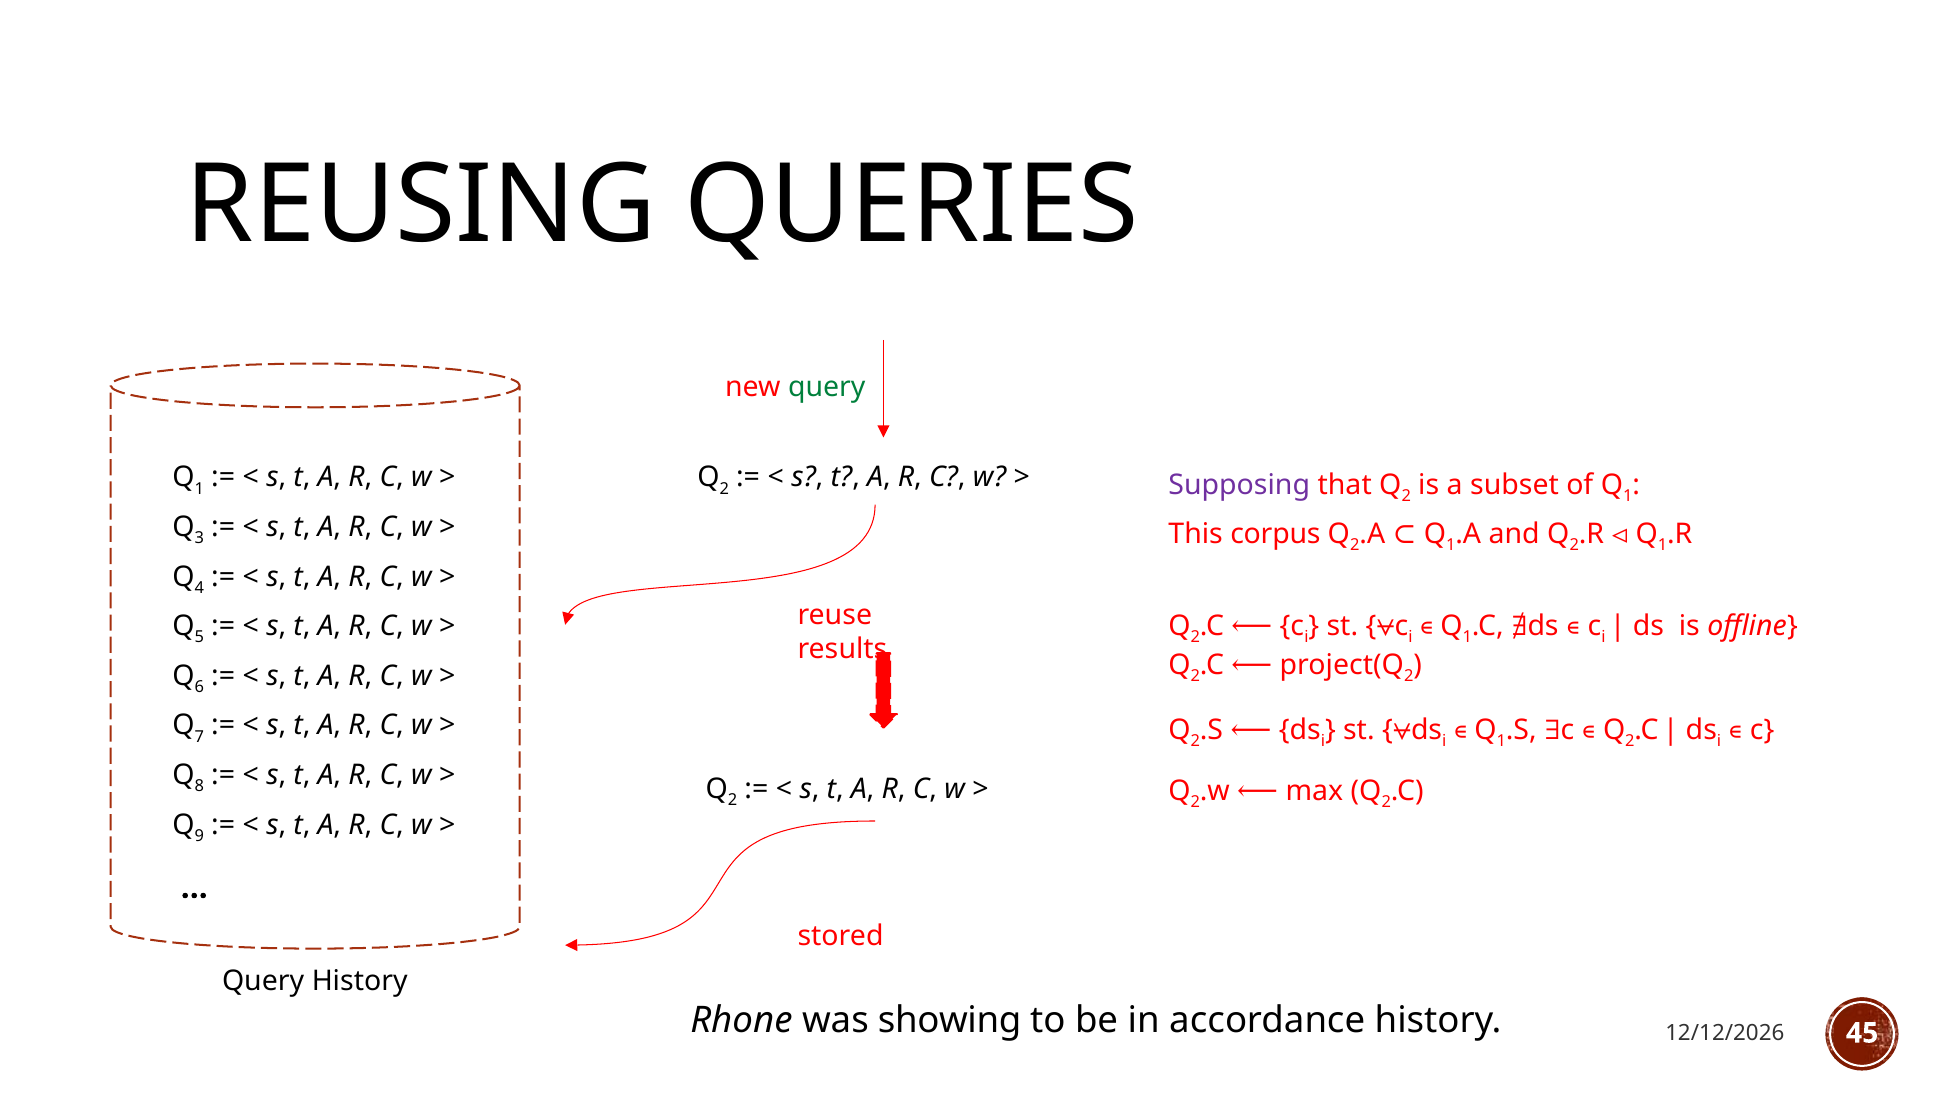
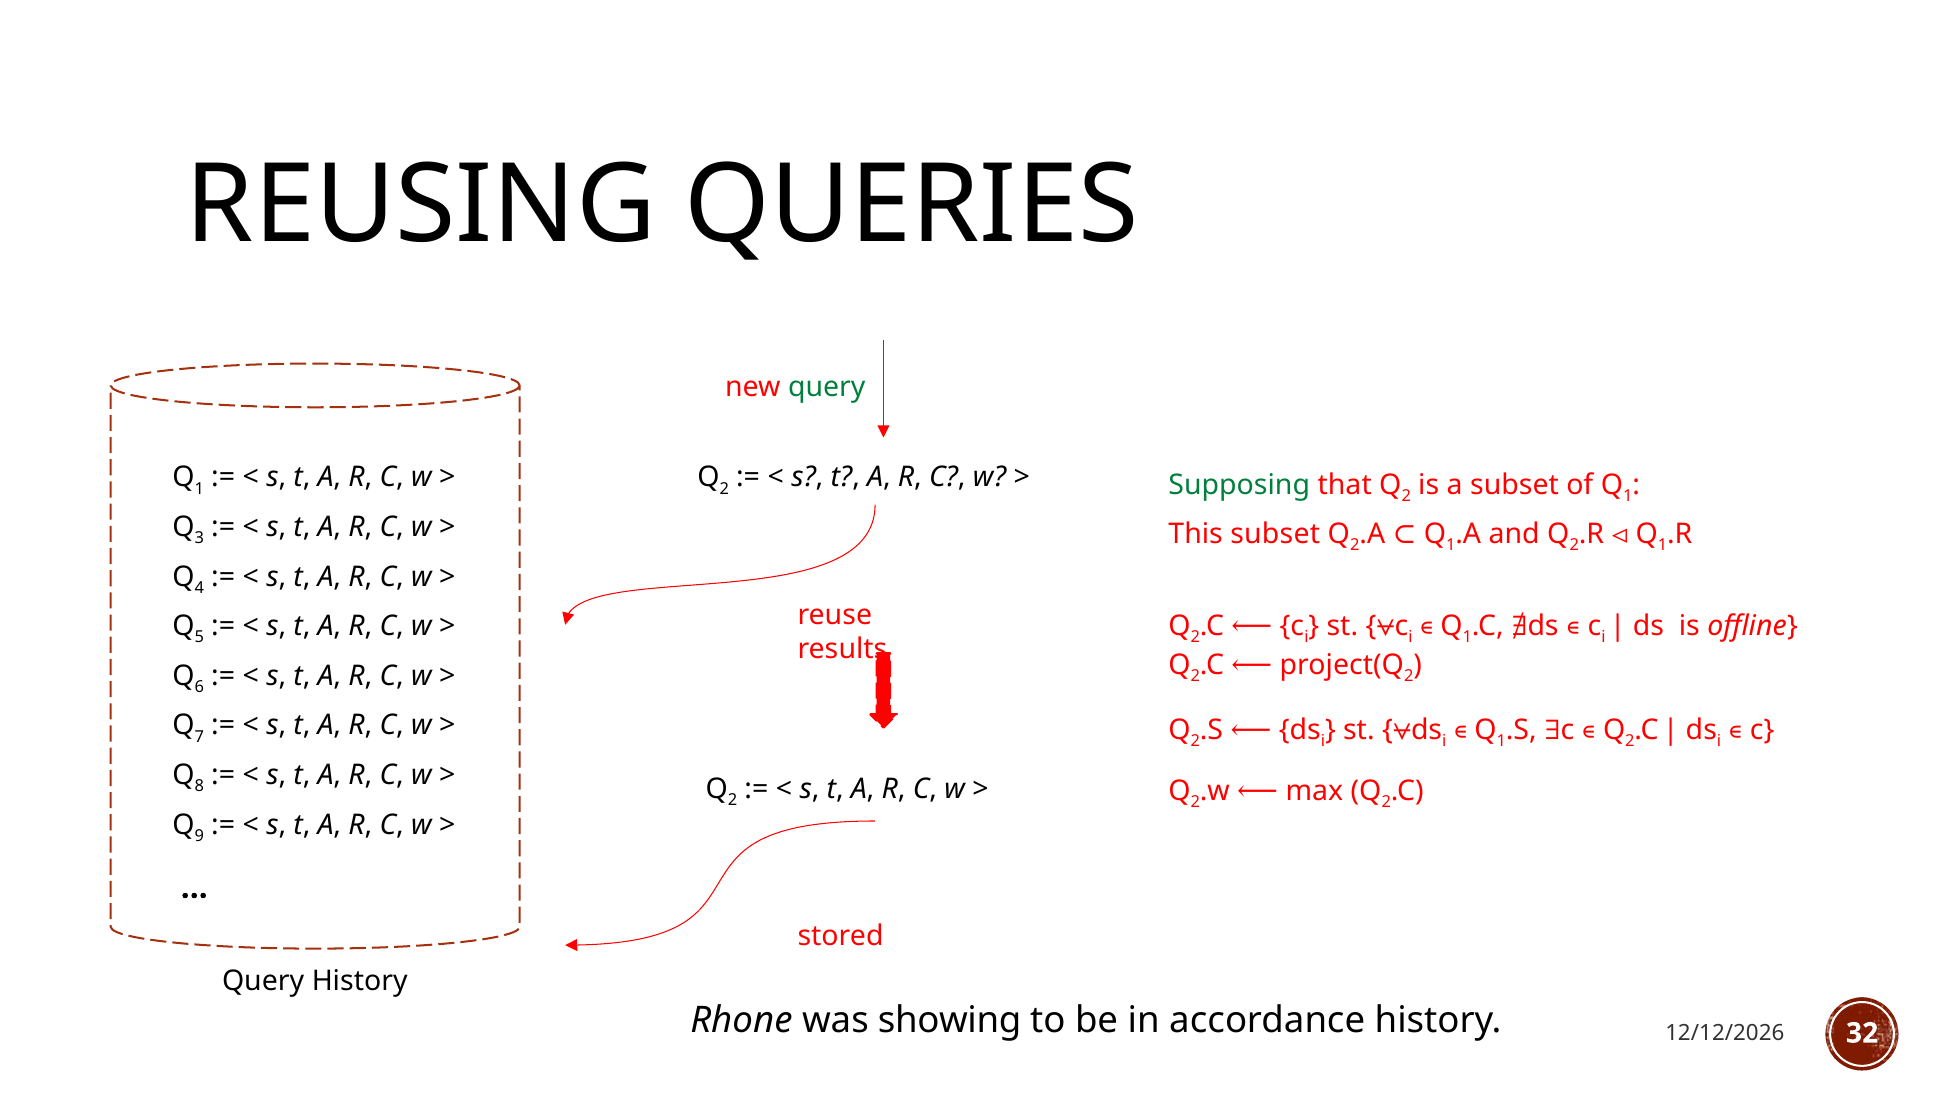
Supposing colour: purple -> green
This corpus: corpus -> subset
45: 45 -> 32
